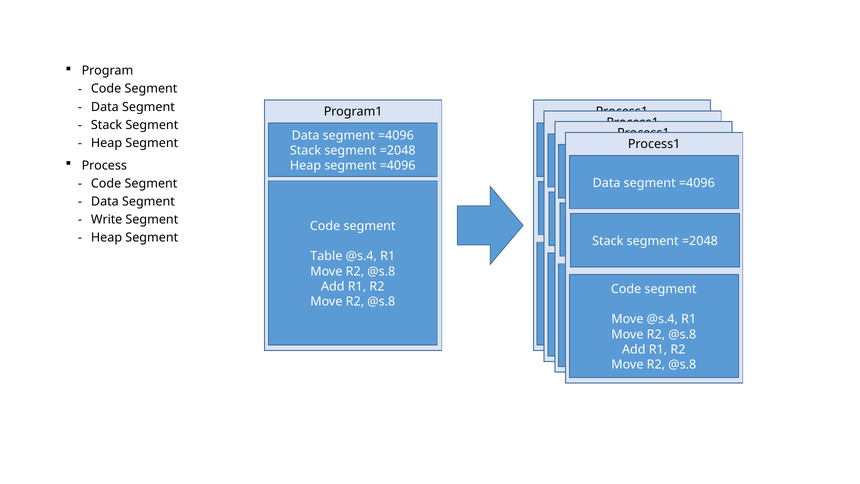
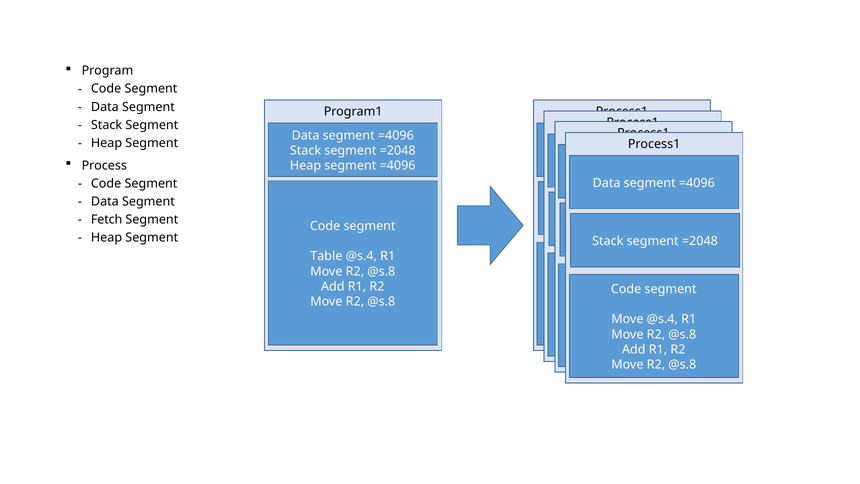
Write: Write -> Fetch
